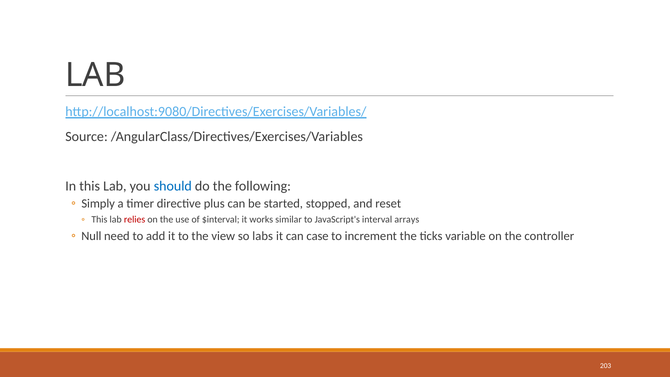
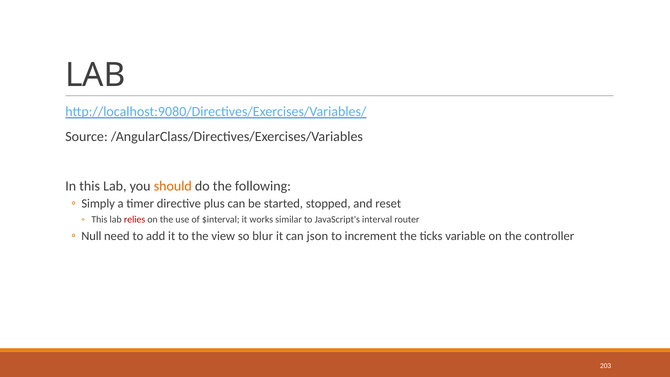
should colour: blue -> orange
arrays: arrays -> router
labs: labs -> blur
case: case -> json
